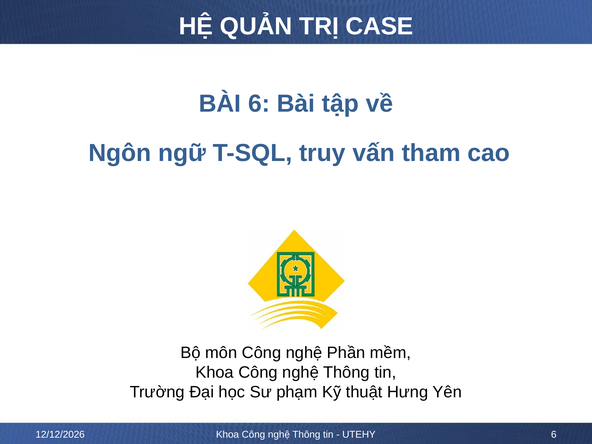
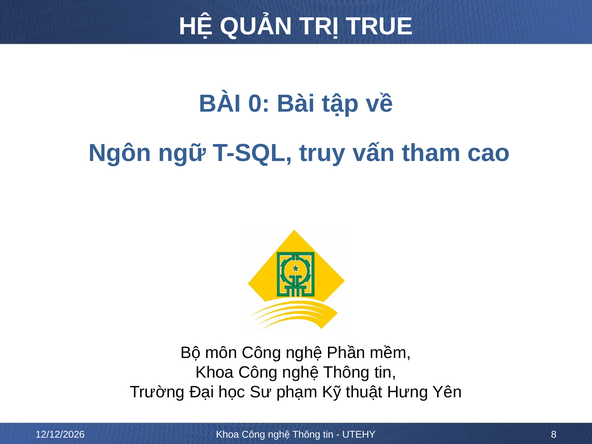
CASE: CASE -> TRUE
BÀI 6: 6 -> 0
UTEHY 6: 6 -> 8
